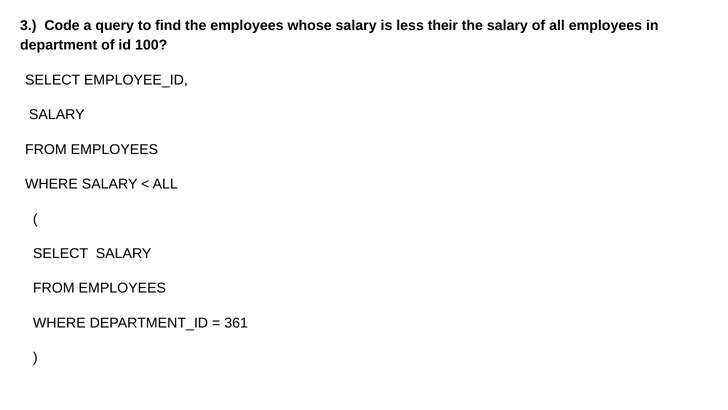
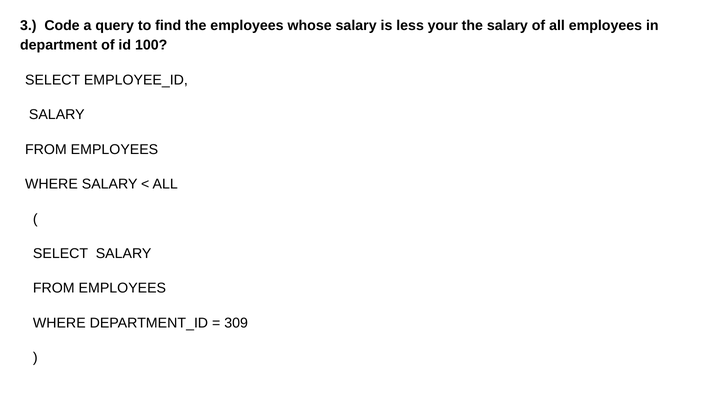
their: their -> your
361: 361 -> 309
